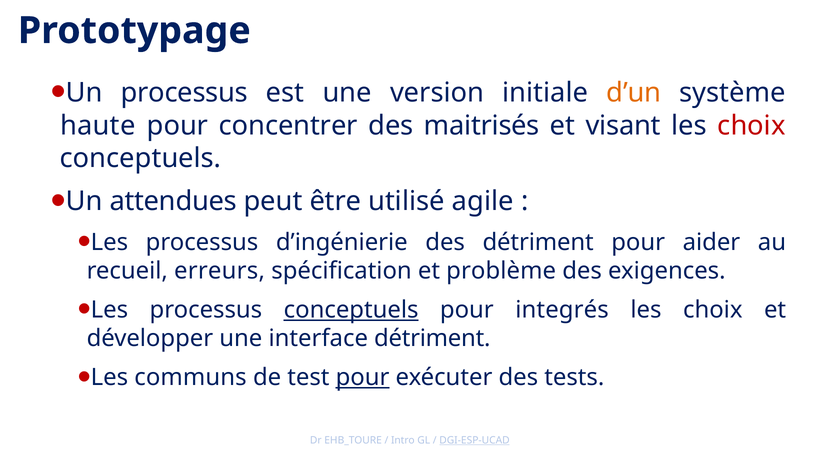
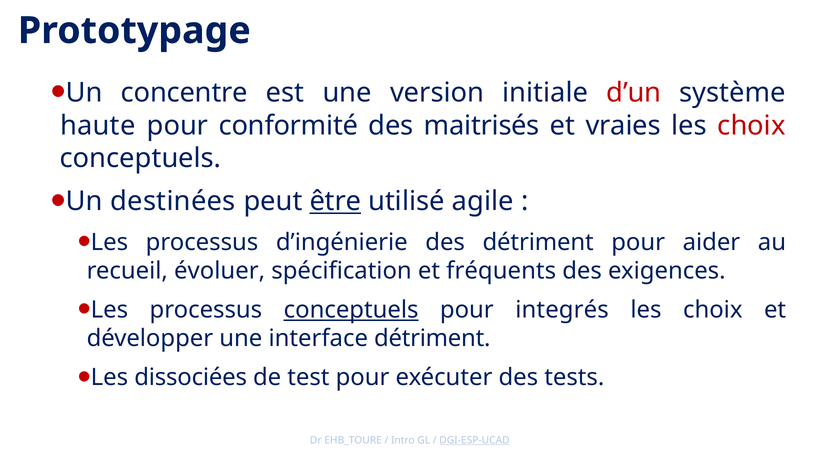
Un processus: processus -> concentre
d’un colour: orange -> red
concentrer: concentrer -> conformité
visant: visant -> vraies
attendues: attendues -> destinées
être underline: none -> present
erreurs: erreurs -> évoluer
problème: problème -> fréquents
communs: communs -> dissociées
pour at (363, 378) underline: present -> none
